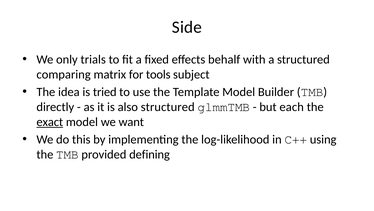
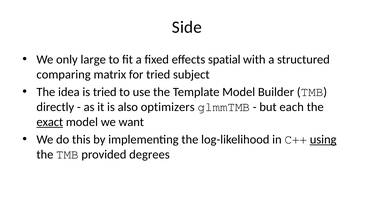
trials: trials -> large
behalf: behalf -> spatial
for tools: tools -> tried
also structured: structured -> optimizers
using underline: none -> present
defining: defining -> degrees
